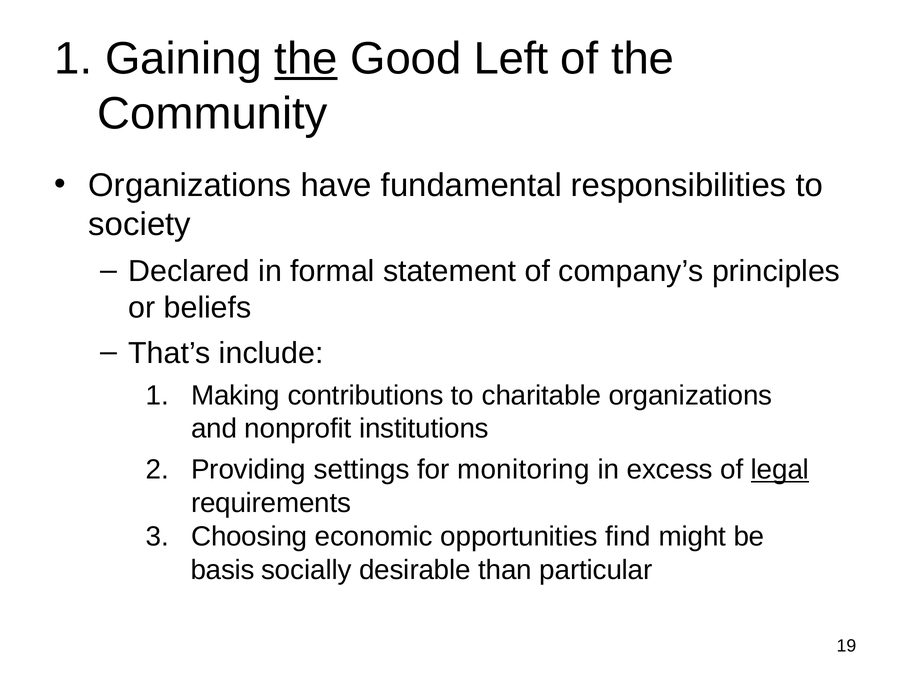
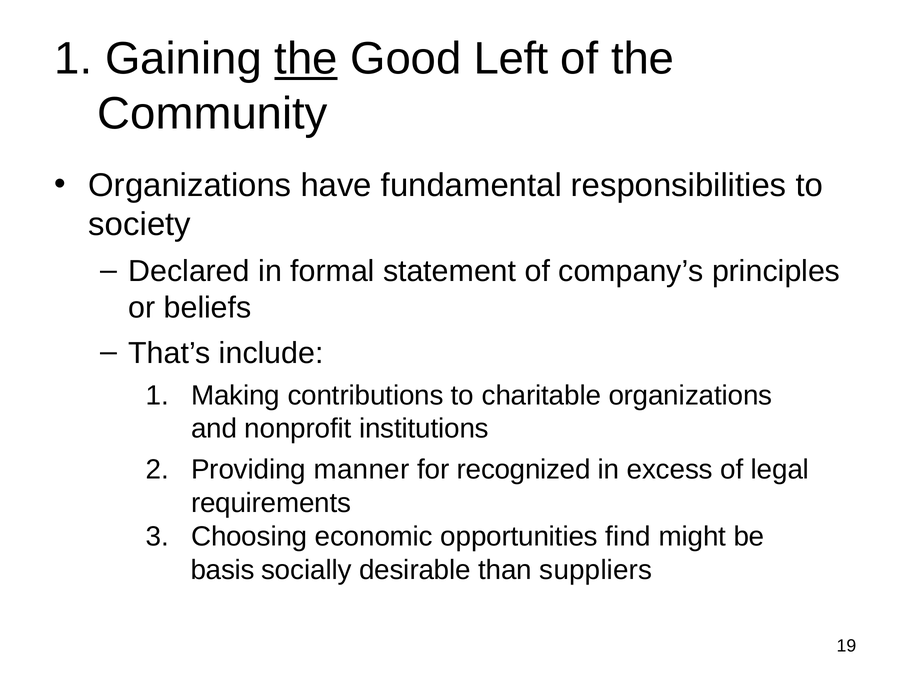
settings: settings -> manner
monitoring: monitoring -> recognized
legal underline: present -> none
particular: particular -> suppliers
